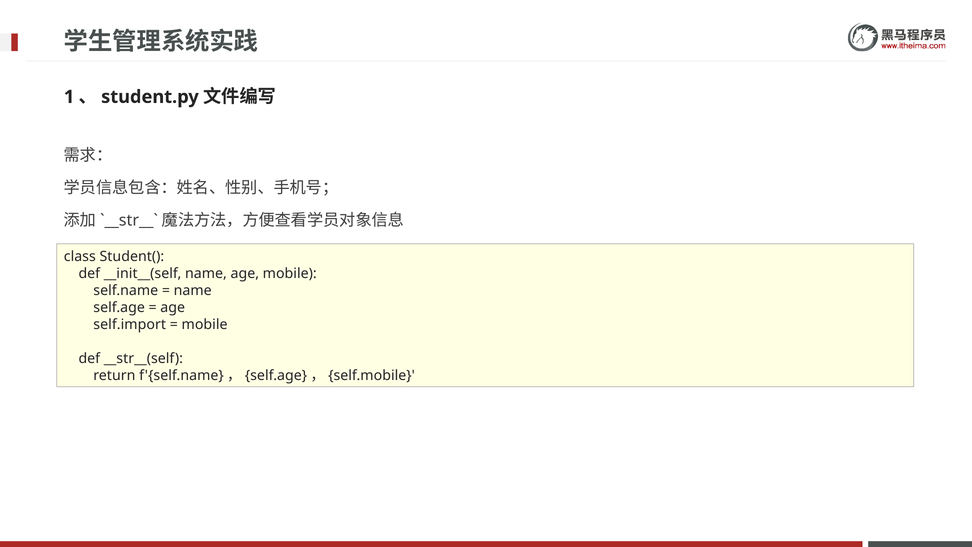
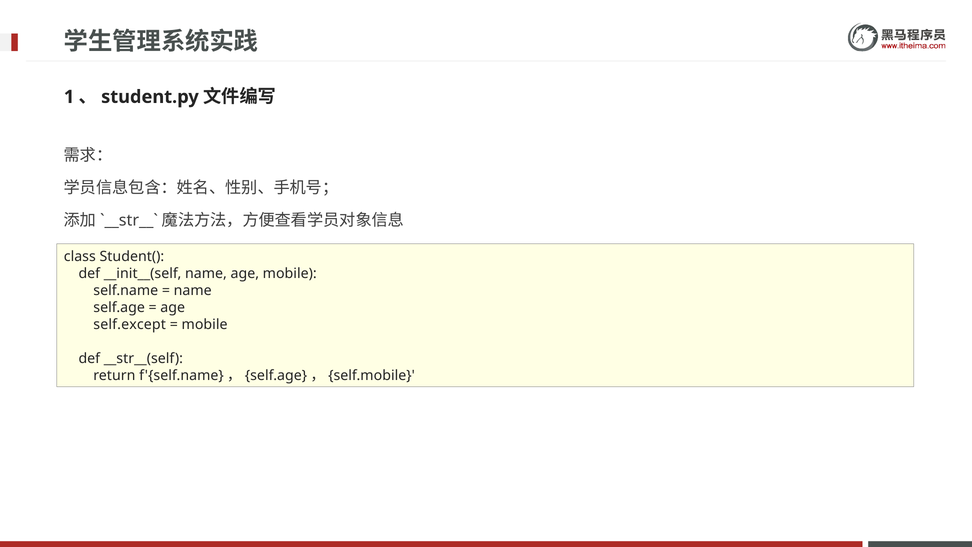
self.import: self.import -> self.except
